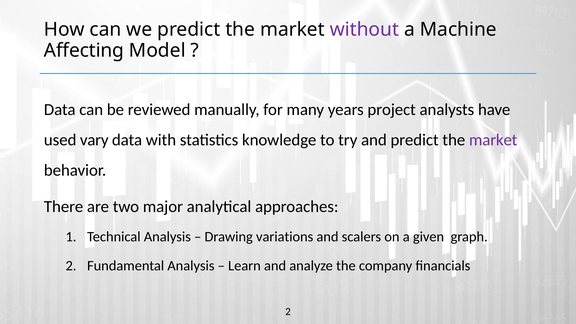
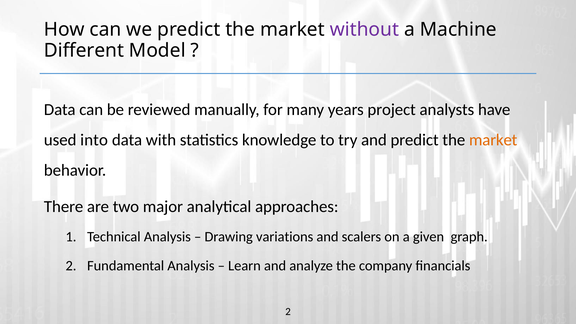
Affecting: Affecting -> Different
vary: vary -> into
market at (493, 140) colour: purple -> orange
